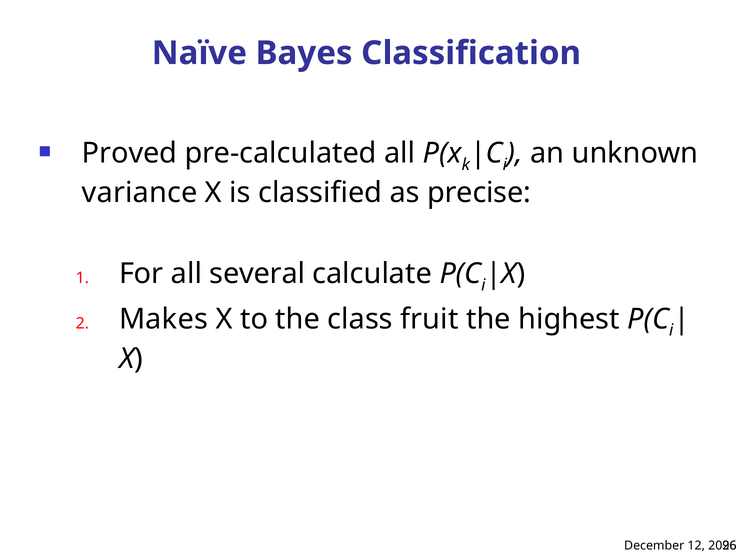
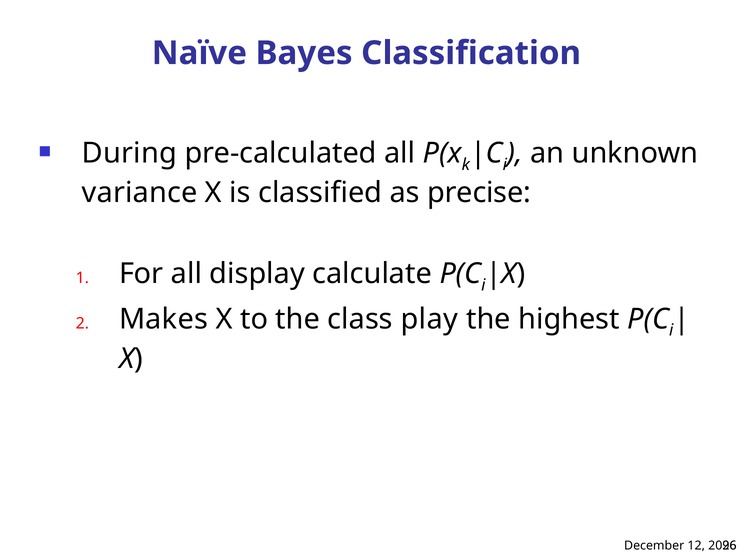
Proved: Proved -> During
several: several -> display
fruit: fruit -> play
